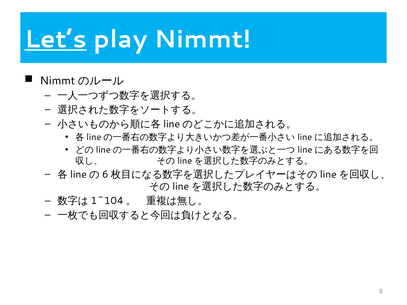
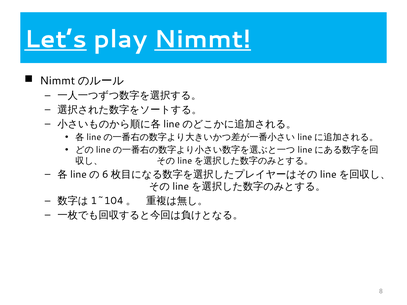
Nimmt underline: none -> present
